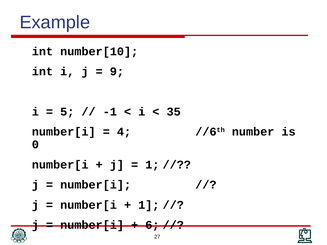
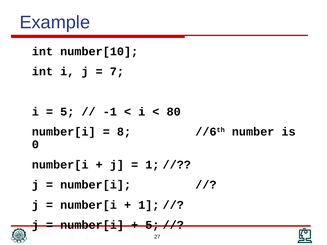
9: 9 -> 7
35: 35 -> 80
4: 4 -> 8
6 at (152, 225): 6 -> 5
